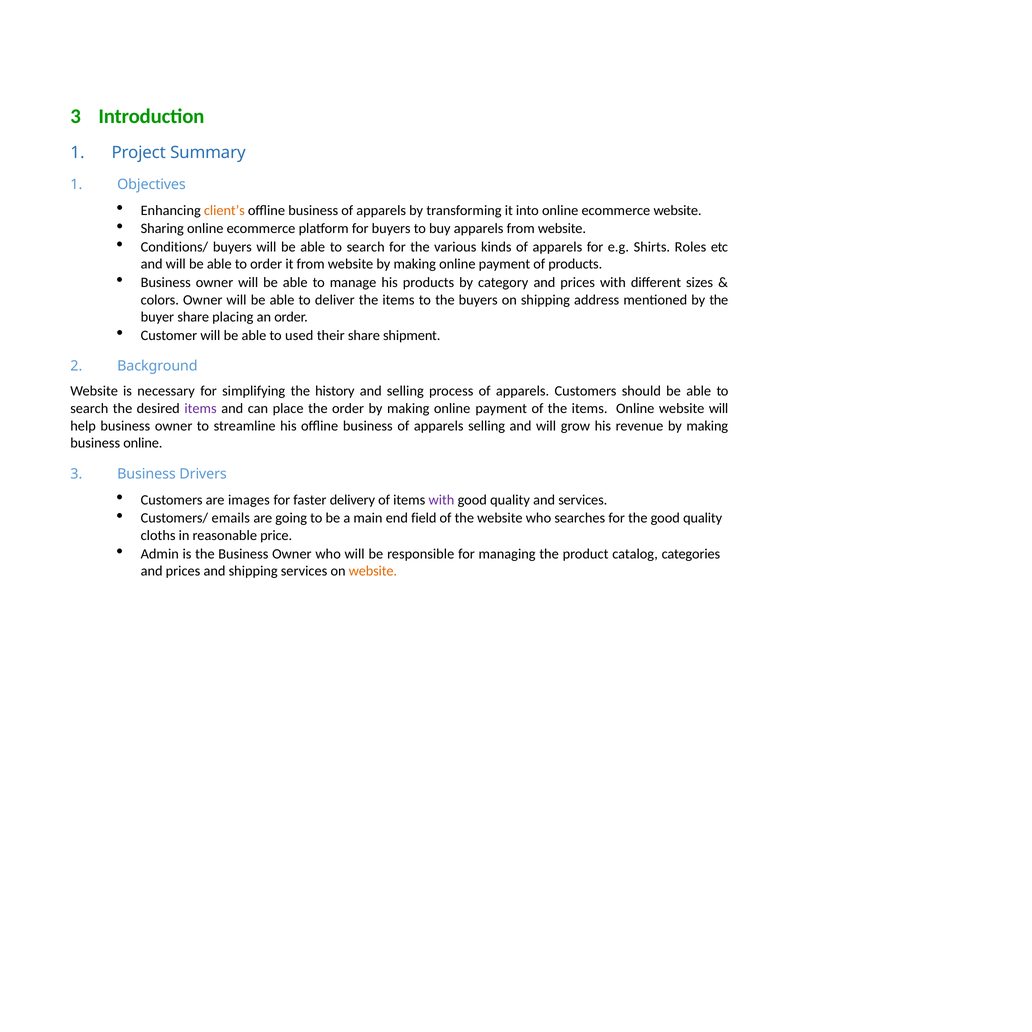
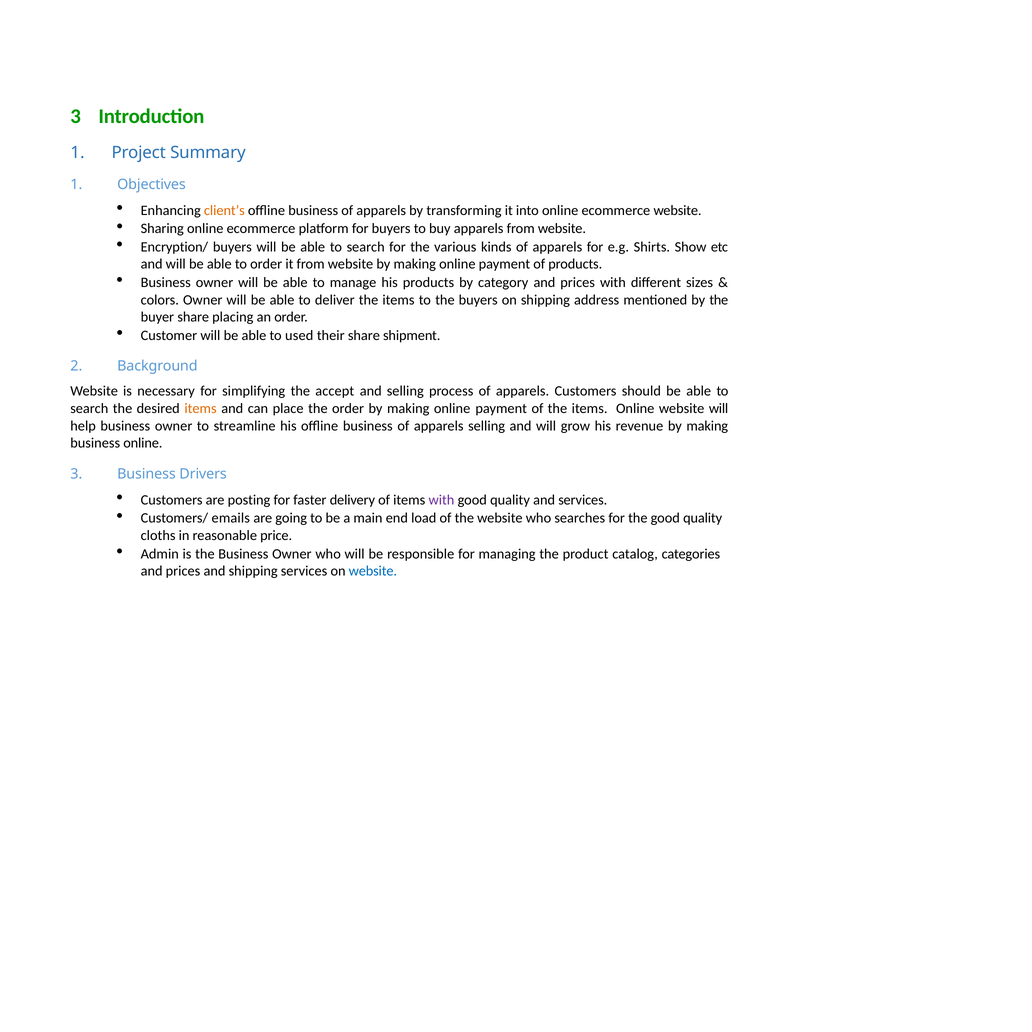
Conditions/: Conditions/ -> Encryption/
Roles: Roles -> Show
history: history -> accept
items at (201, 409) colour: purple -> orange
images: images -> posting
field: field -> load
website at (373, 571) colour: orange -> blue
